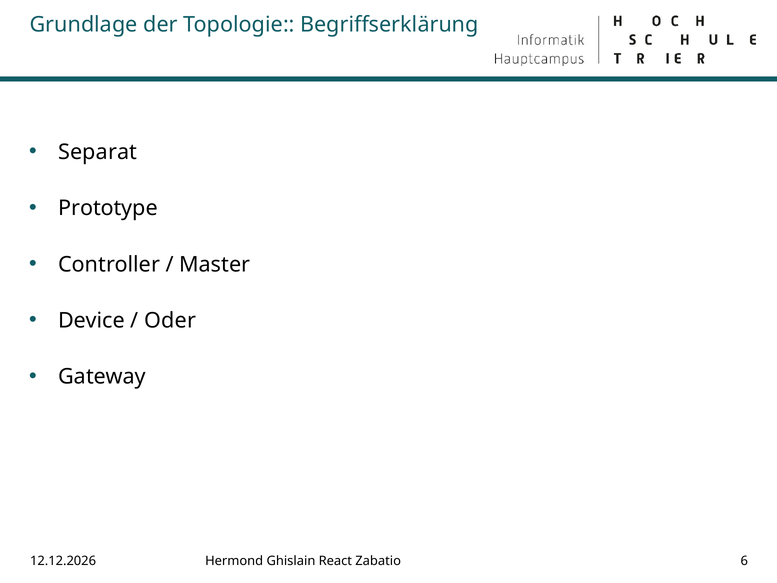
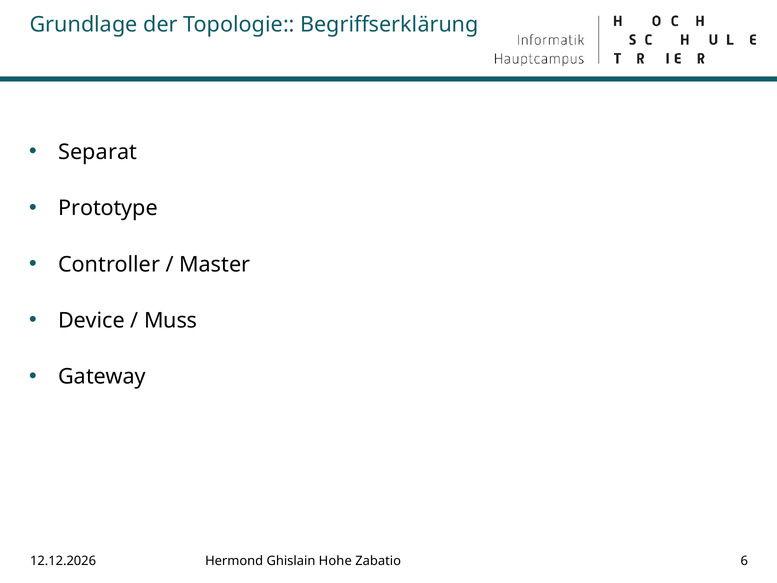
Oder: Oder -> Muss
React: React -> Hohe
